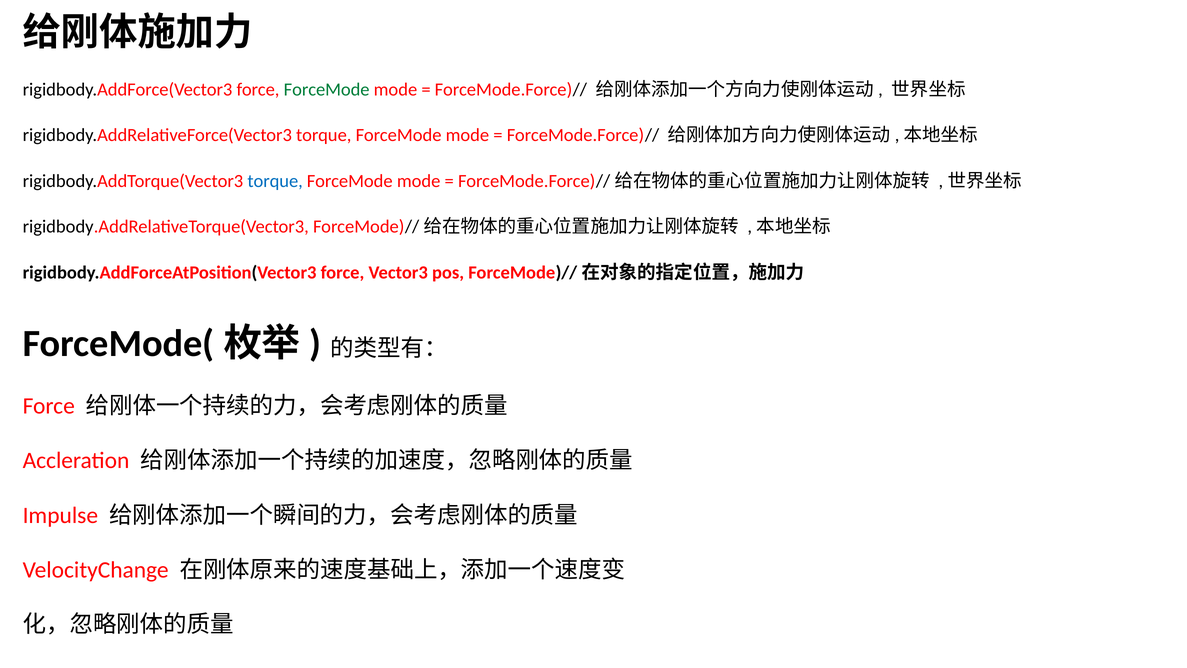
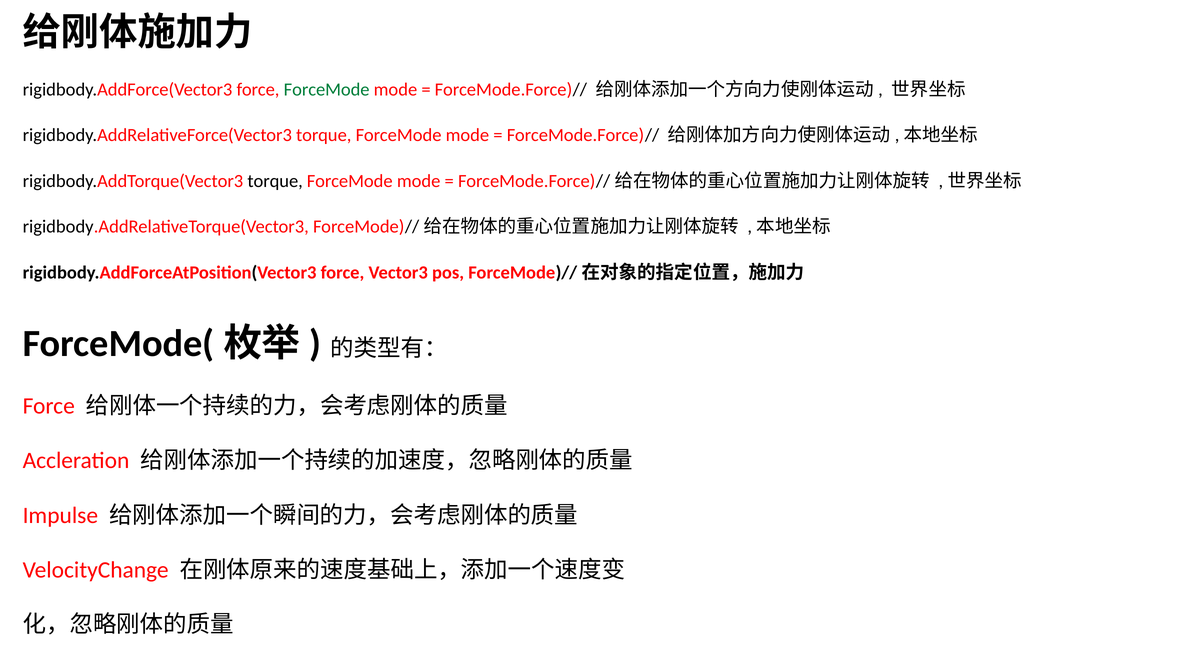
torque at (275, 181) colour: blue -> black
